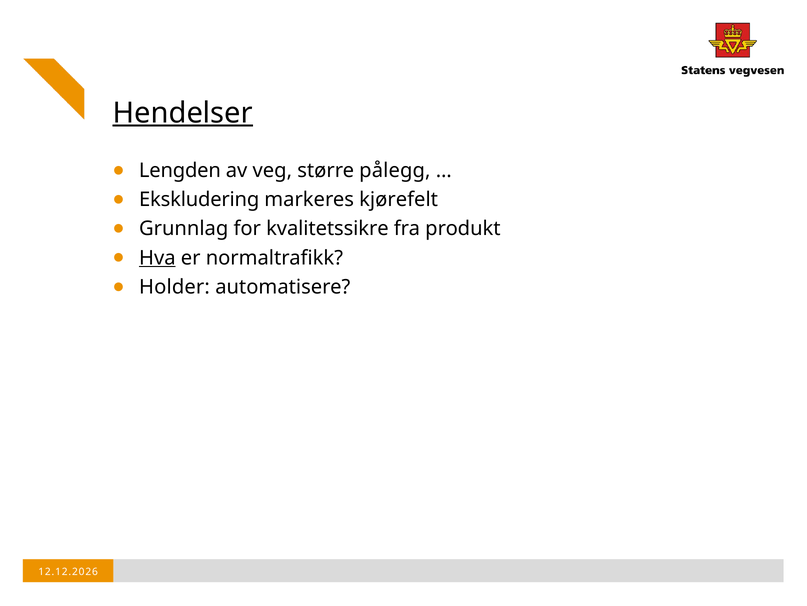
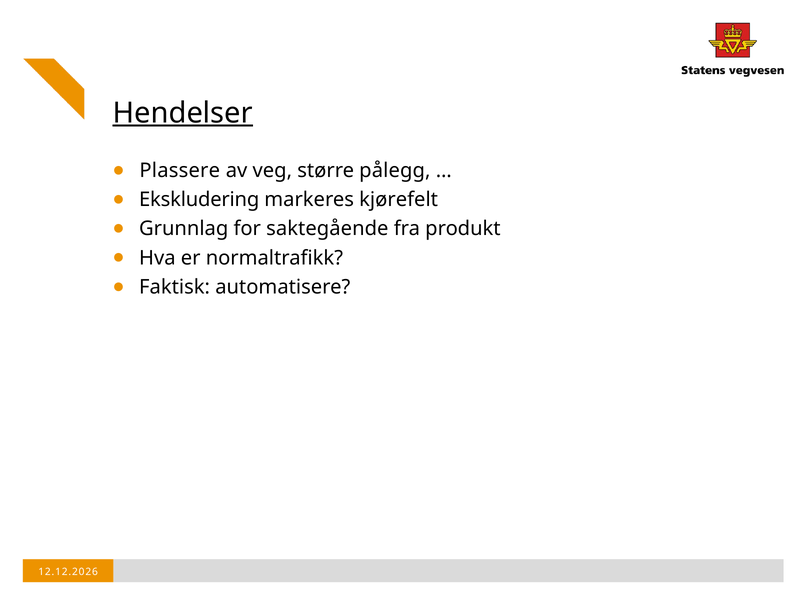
Lengden: Lengden -> Plassere
kvalitetssikre: kvalitetssikre -> saktegående
Hva underline: present -> none
Holder: Holder -> Faktisk
